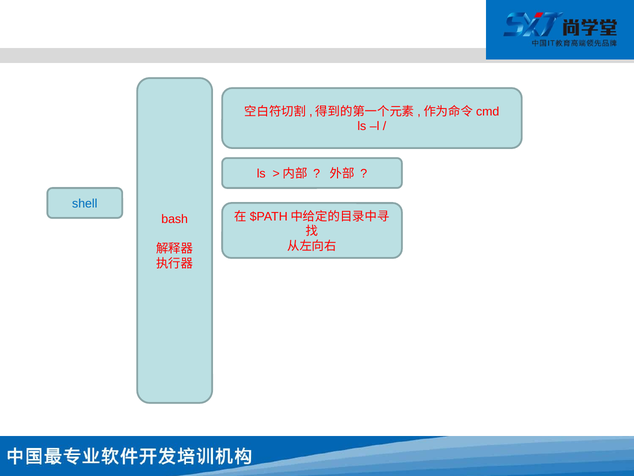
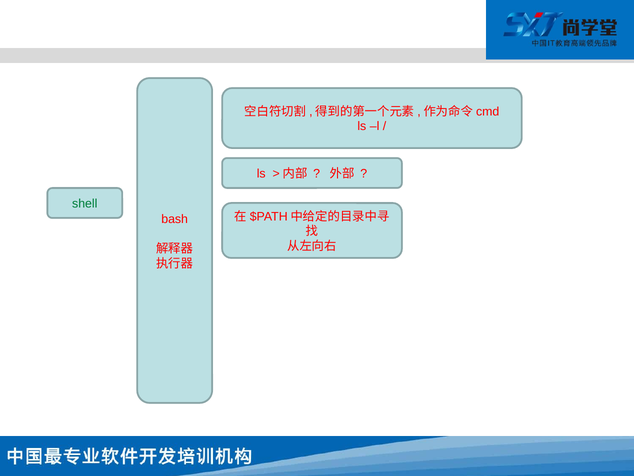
shell colour: blue -> green
